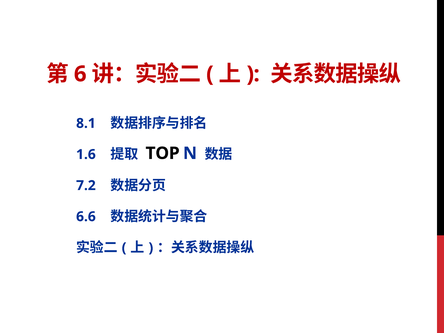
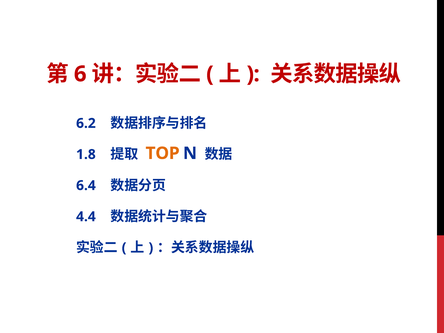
8.1: 8.1 -> 6.2
1.6: 1.6 -> 1.8
TOP colour: black -> orange
7.2: 7.2 -> 6.4
6.6: 6.6 -> 4.4
